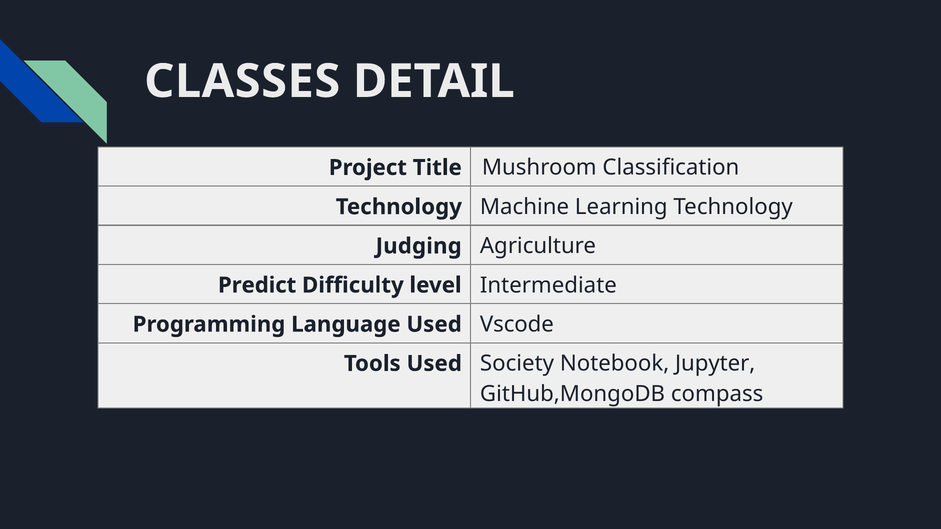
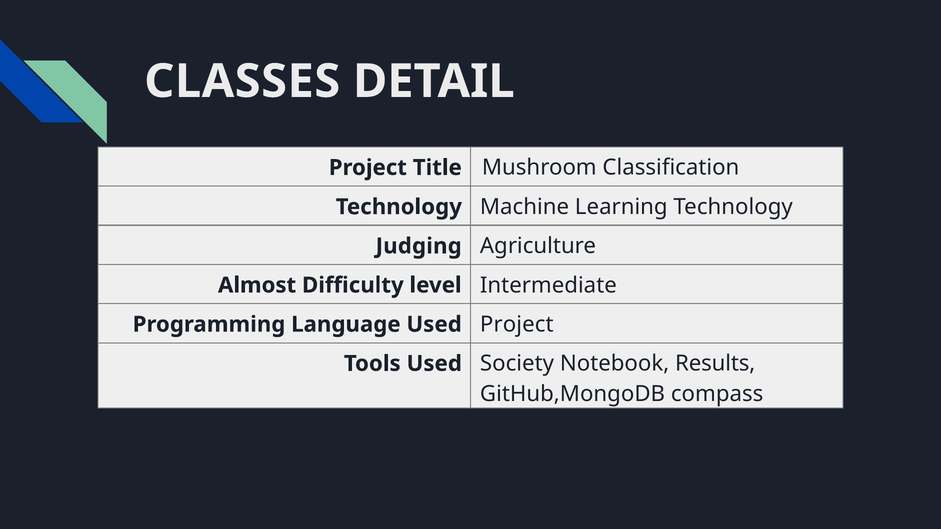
Predict: Predict -> Almost
Used Vscode: Vscode -> Project
Jupyter: Jupyter -> Results
